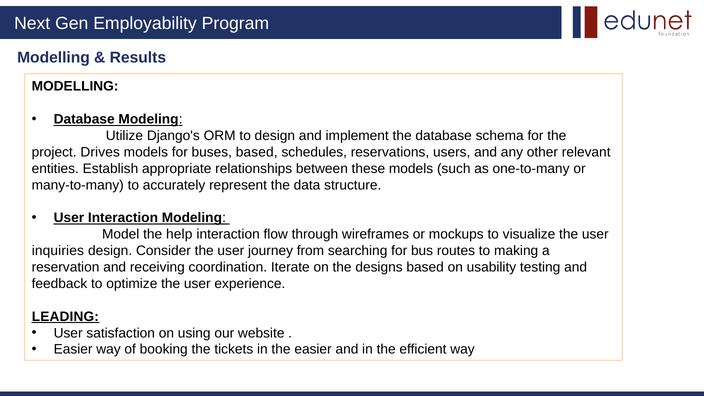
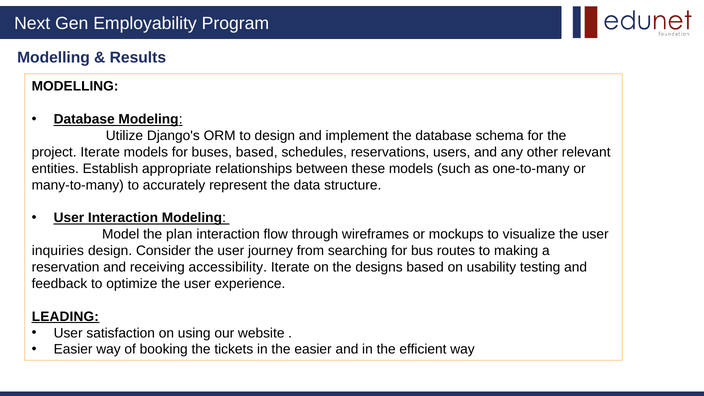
project Drives: Drives -> Iterate
help: help -> plan
coordination: coordination -> accessibility
